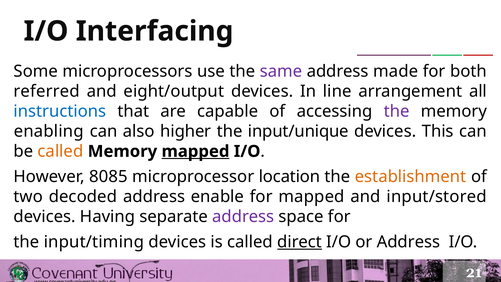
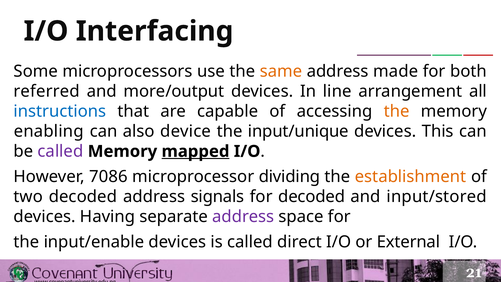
same colour: purple -> orange
eight/output: eight/output -> more/output
the at (397, 111) colour: purple -> orange
higher: higher -> device
called at (60, 151) colour: orange -> purple
8085: 8085 -> 7086
location: location -> dividing
enable: enable -> signals
for mapped: mapped -> decoded
input/timing: input/timing -> input/enable
direct underline: present -> none
or Address: Address -> External
